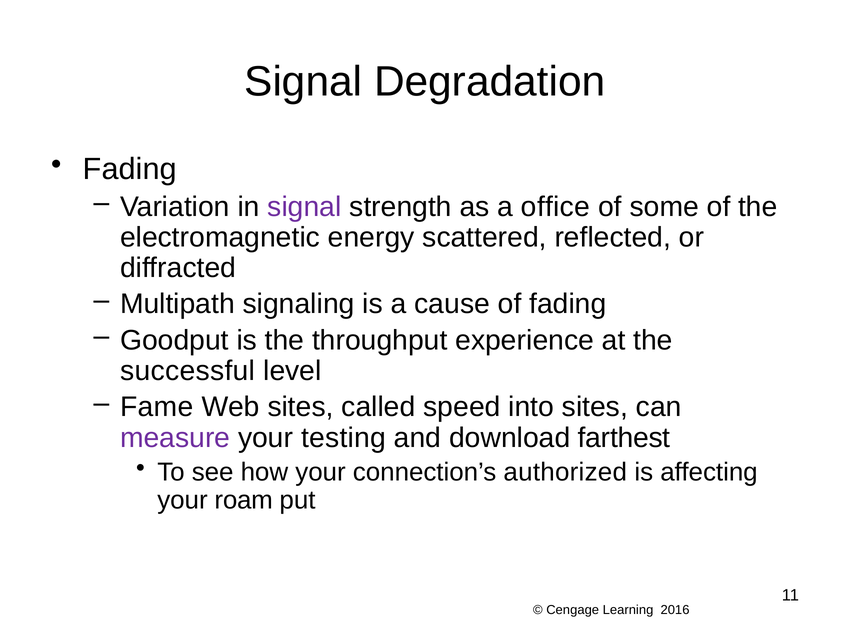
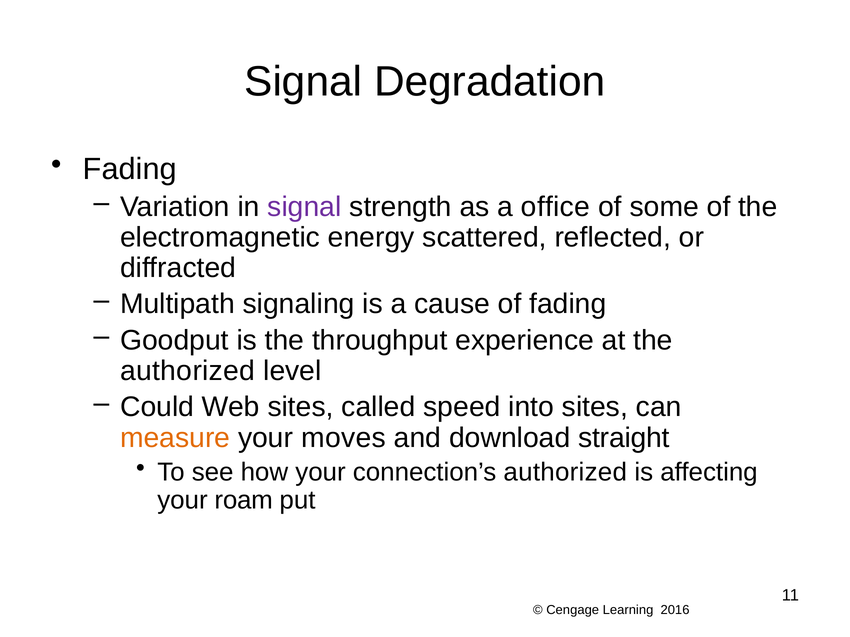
successful at (188, 371): successful -> authorized
Fame: Fame -> Could
measure colour: purple -> orange
testing: testing -> moves
farthest: farthest -> straight
